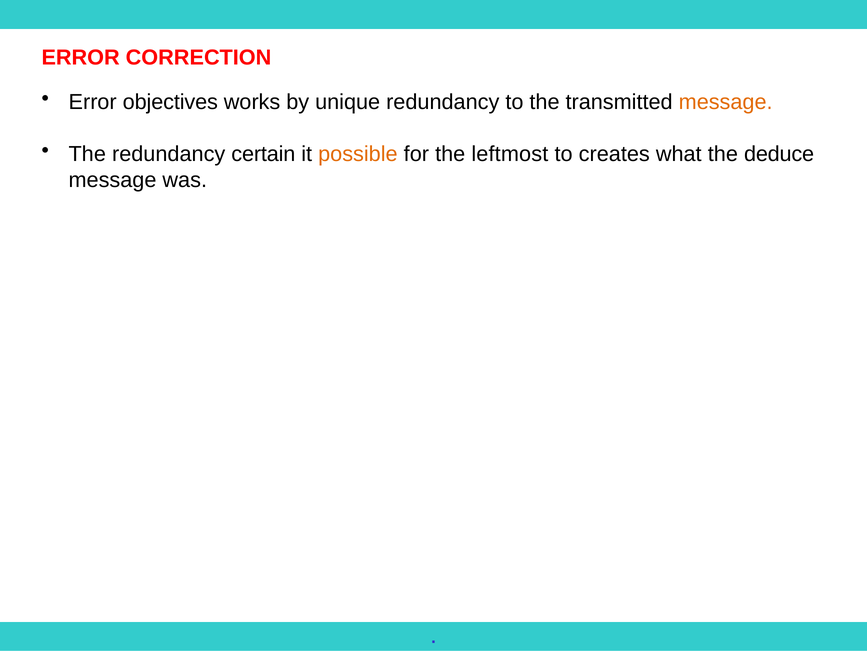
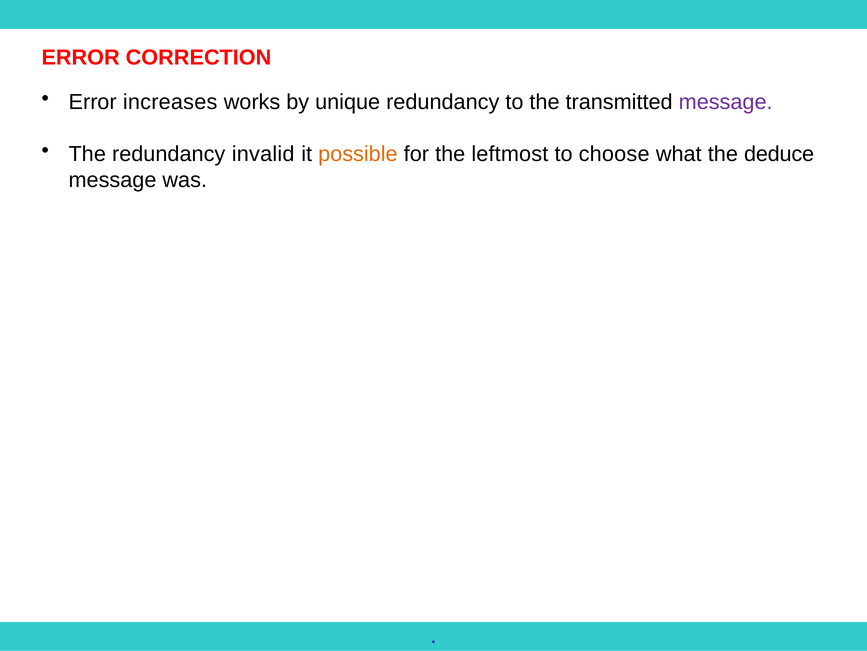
objectives: objectives -> increases
message at (726, 102) colour: orange -> purple
certain: certain -> invalid
creates: creates -> choose
